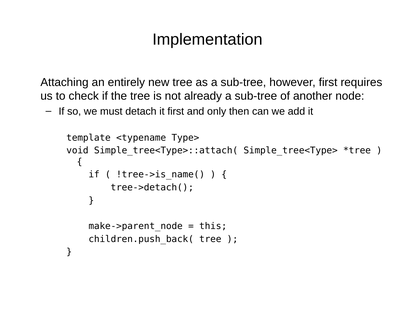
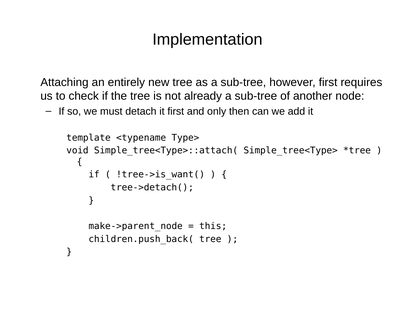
!tree->is_name(: !tree->is_name( -> !tree->is_want(
